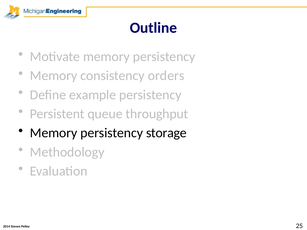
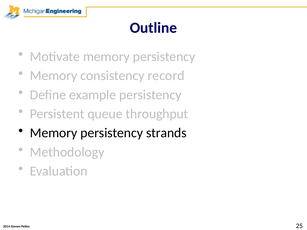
orders: orders -> record
storage: storage -> strands
